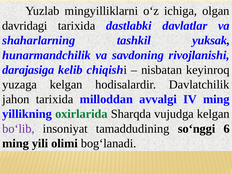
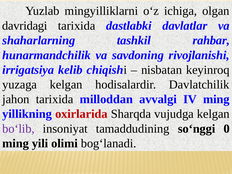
yuksak: yuksak -> rahbar
darajasiga: darajasiga -> irrigatsiya
oxirlarida colour: green -> red
6: 6 -> 0
